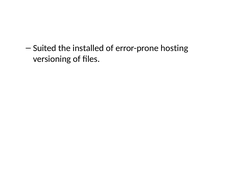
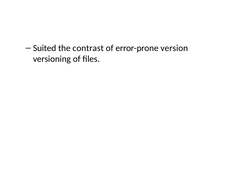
installed: installed -> contrast
hosting: hosting -> version
